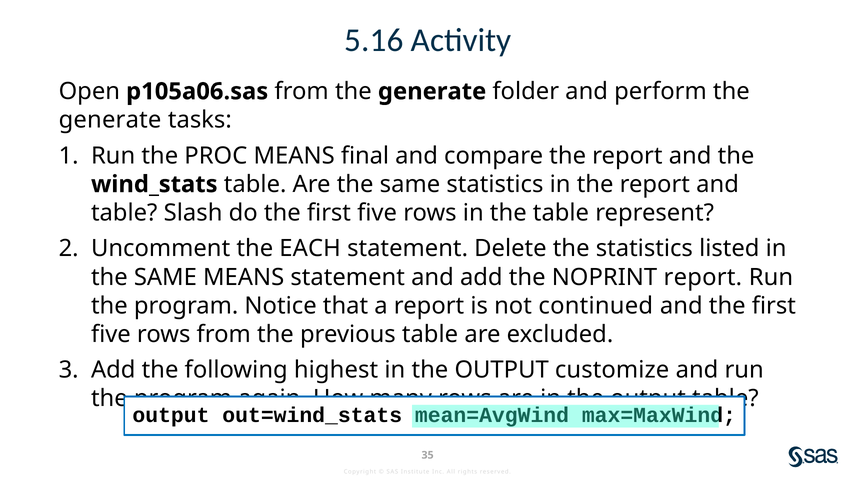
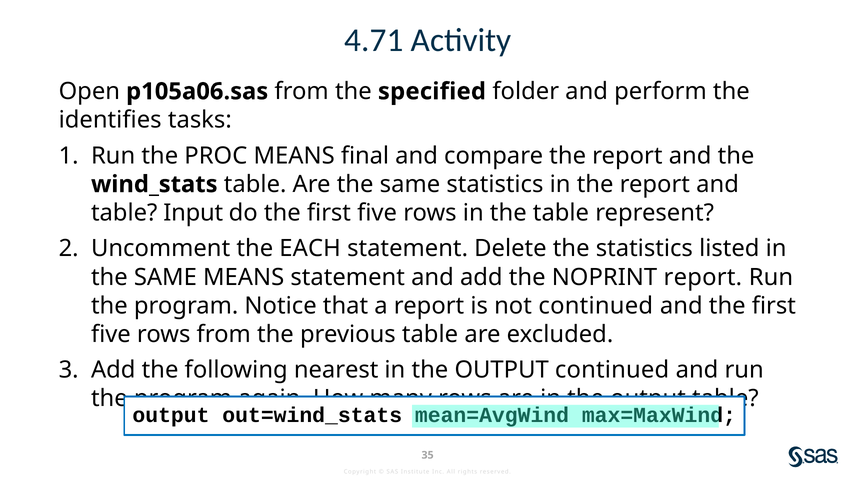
5.16: 5.16 -> 4.71
from the generate: generate -> specified
generate at (110, 120): generate -> identifies
Slash: Slash -> Input
highest: highest -> nearest
OUTPUT customize: customize -> continued
